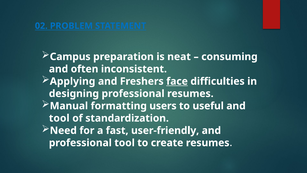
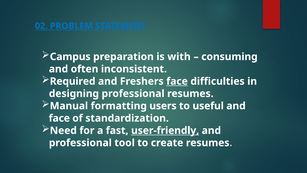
neat: neat -> with
Applying: Applying -> Required
tool at (59, 118): tool -> face
user-friendly underline: none -> present
